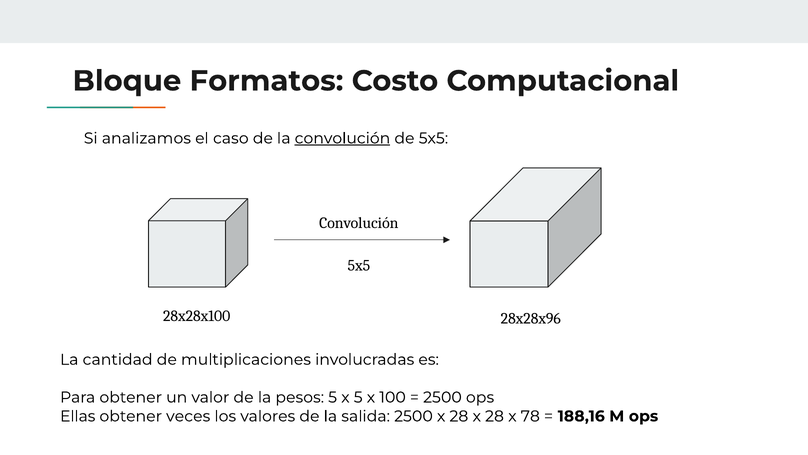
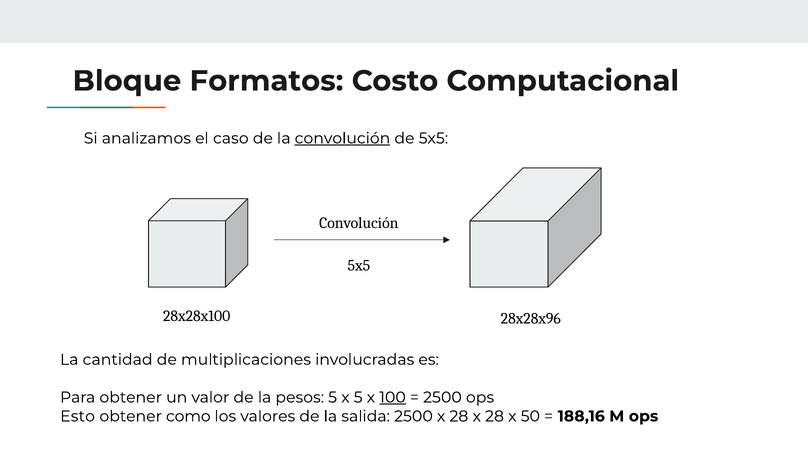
100 underline: none -> present
Ellas: Ellas -> Esto
veces: veces -> como
78: 78 -> 50
